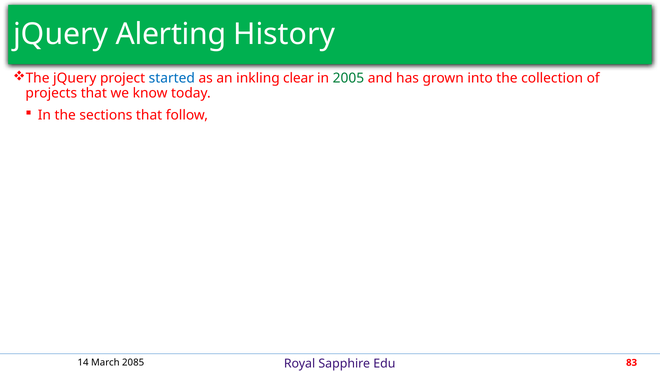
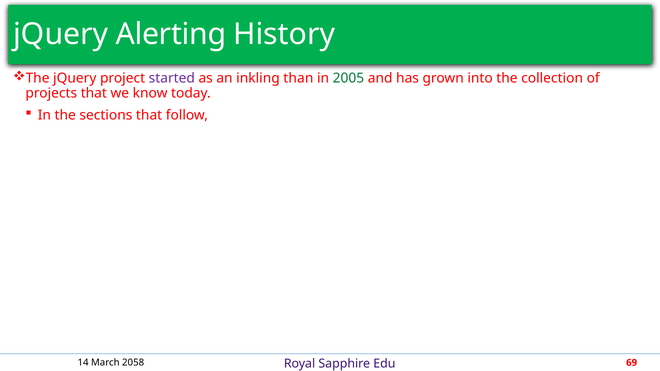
started colour: blue -> purple
clear: clear -> than
2085: 2085 -> 2058
83: 83 -> 69
